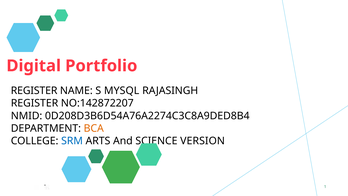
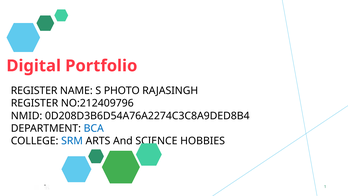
MYSQL: MYSQL -> PHOTO
NO:142872207: NO:142872207 -> NO:212409796
BCA colour: orange -> blue
VERSION: VERSION -> HOBBIES
